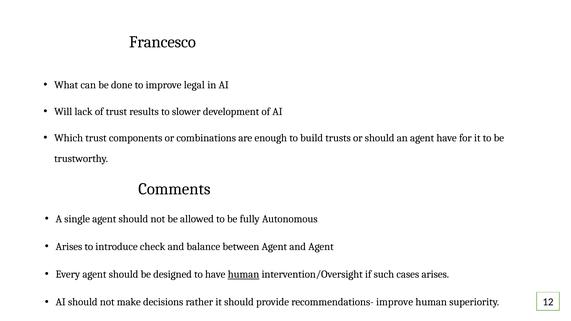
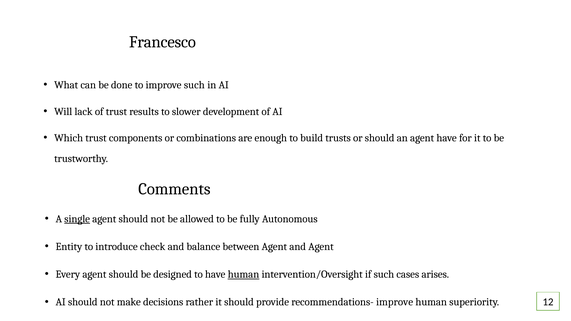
improve legal: legal -> such
single underline: none -> present
Arises at (69, 247): Arises -> Entity
